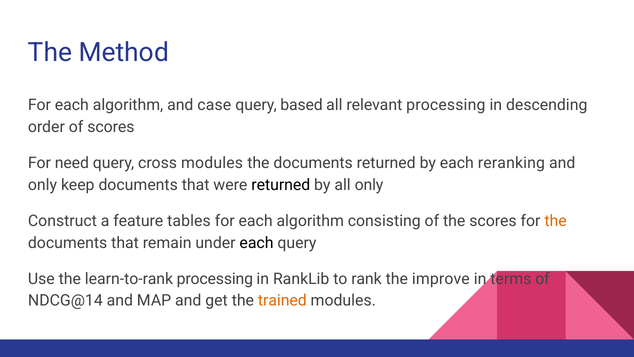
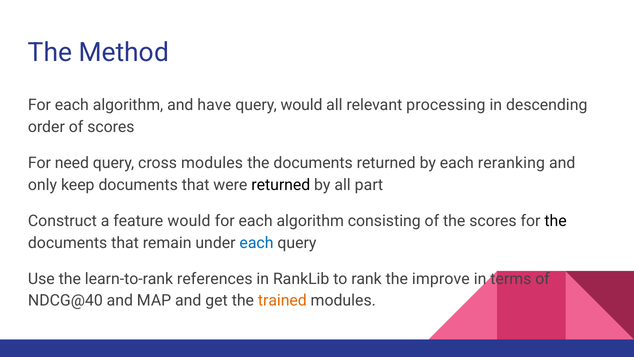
case: case -> have
query based: based -> would
all only: only -> part
feature tables: tables -> would
the at (556, 221) colour: orange -> black
each at (256, 243) colour: black -> blue
learn-to-rank processing: processing -> references
NDCG@14: NDCG@14 -> NDCG@40
